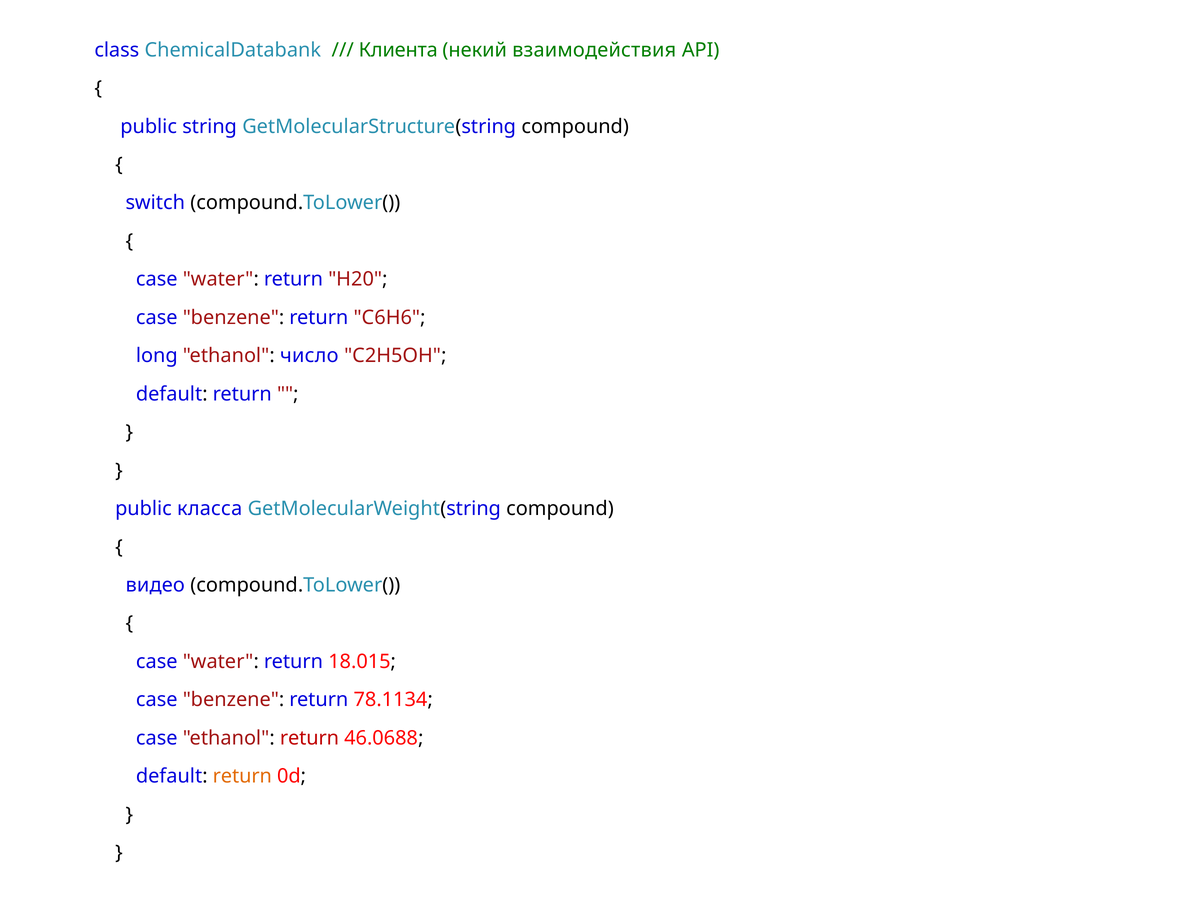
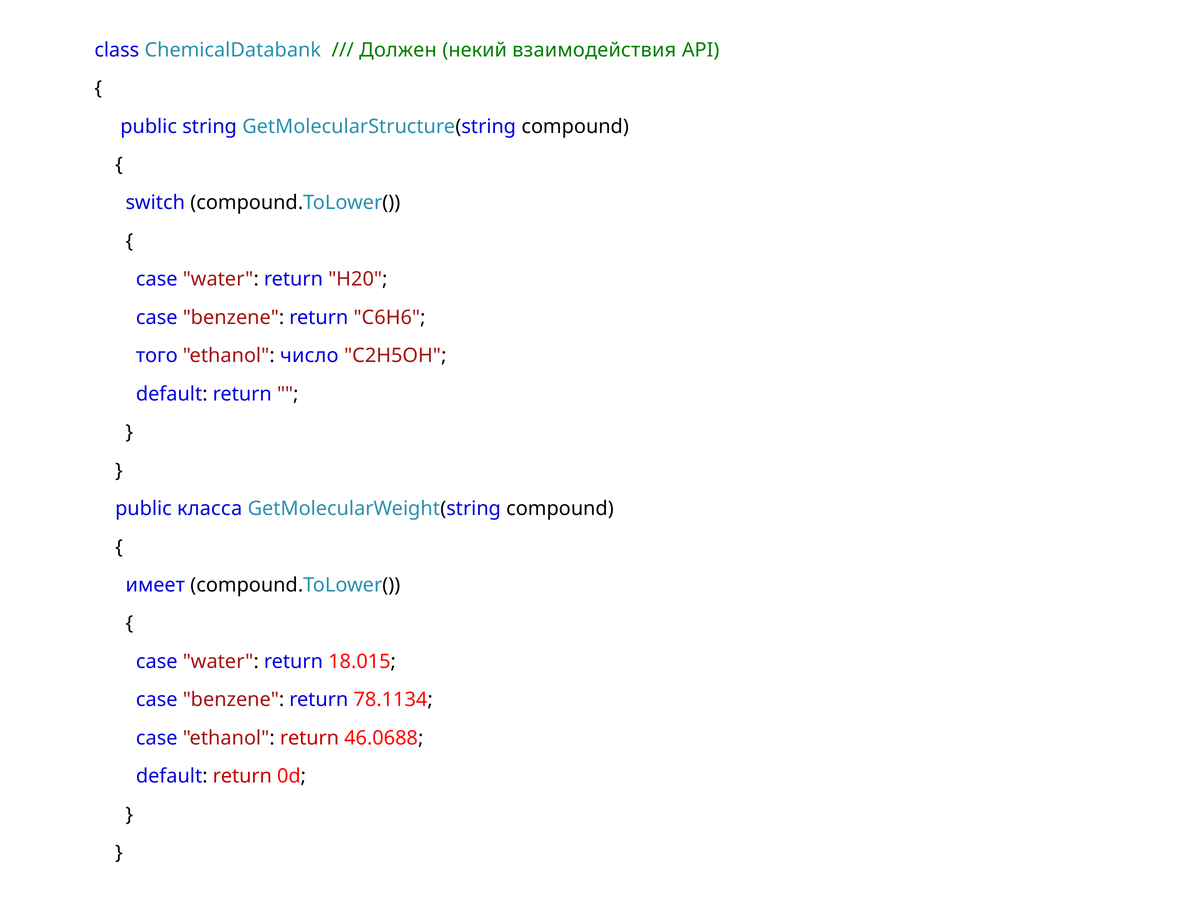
Клиента: Клиента -> Должен
long: long -> того
видео: видео -> имеет
return at (242, 776) colour: orange -> red
